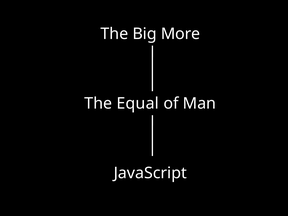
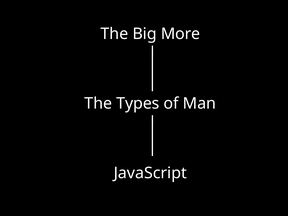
Equal: Equal -> Types
